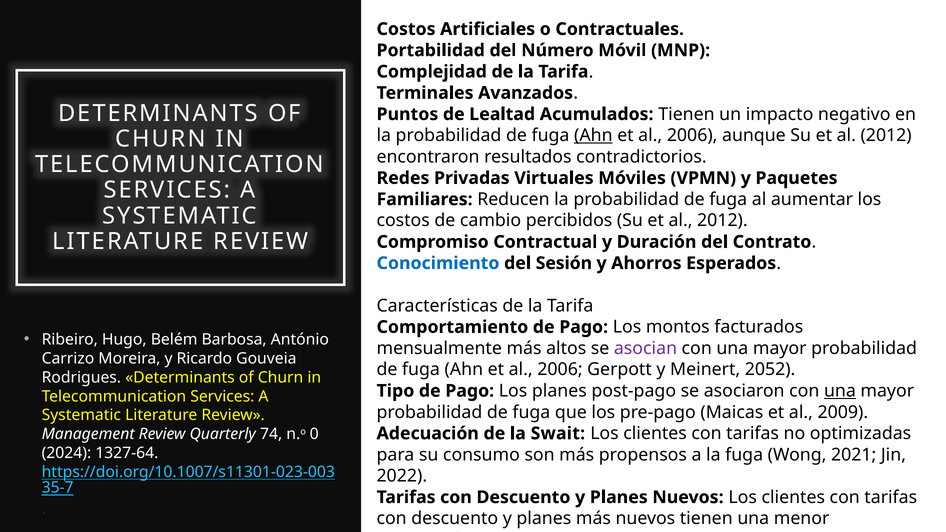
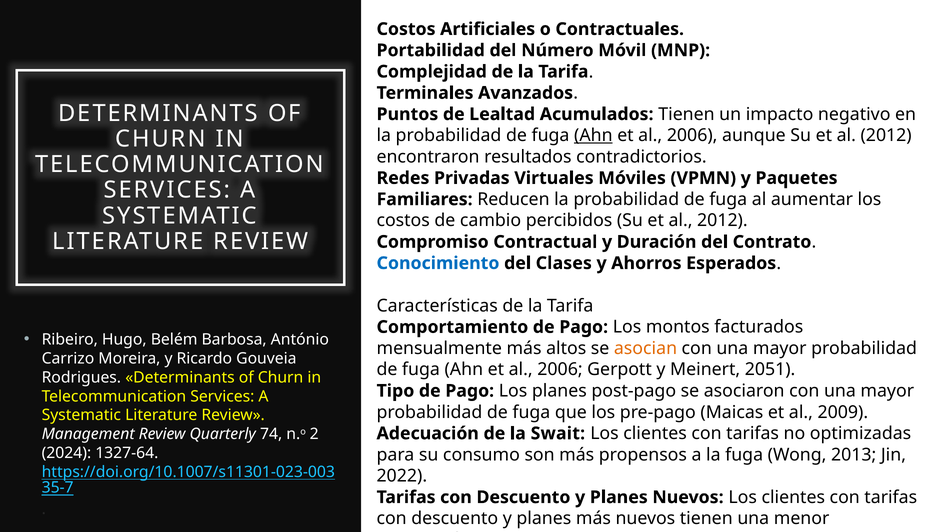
Sesión: Sesión -> Clases
asocian colour: purple -> orange
2052: 2052 -> 2051
una at (840, 391) underline: present -> none
0: 0 -> 2
2021: 2021 -> 2013
